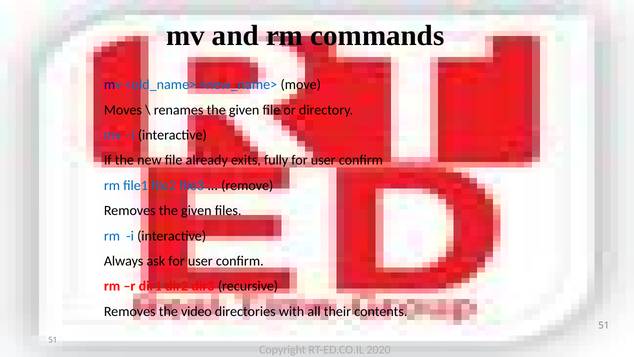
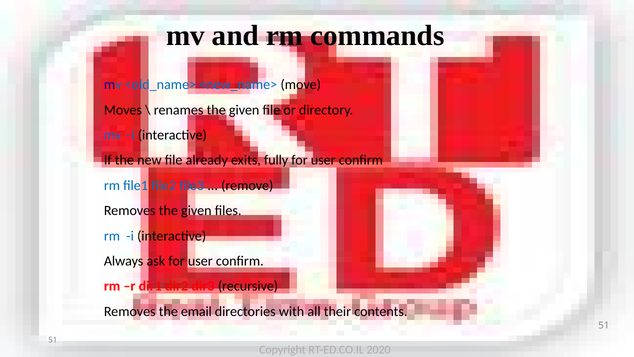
video: video -> email
